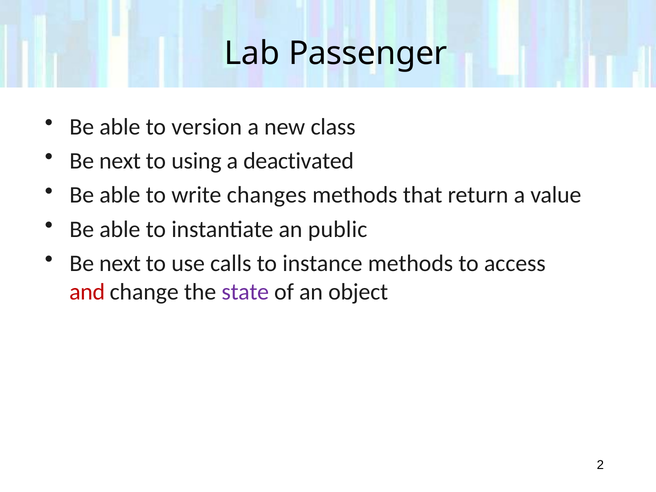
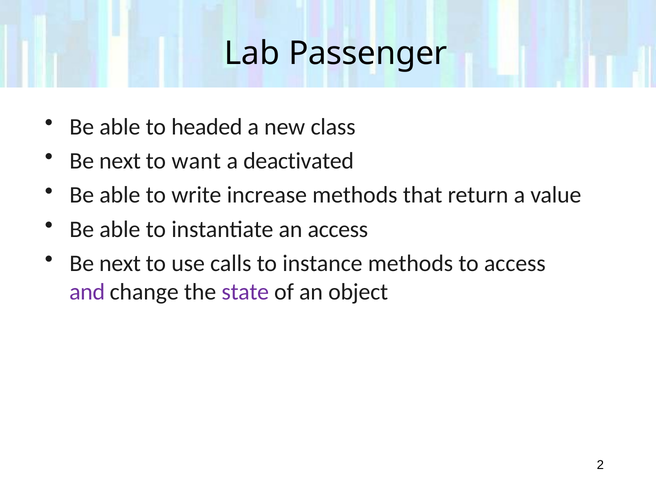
version: version -> headed
using: using -> want
changes: changes -> increase
an public: public -> access
and colour: red -> purple
